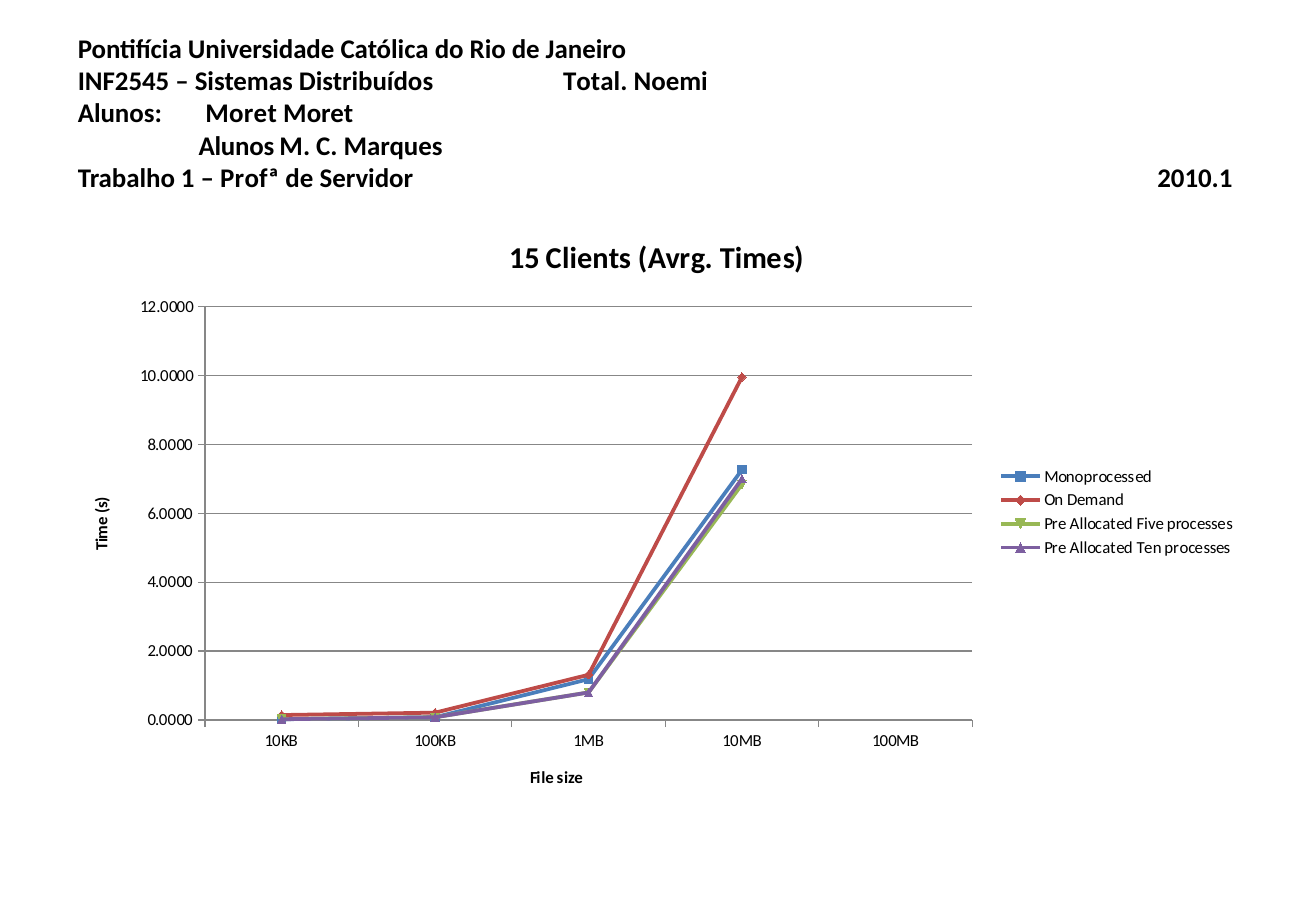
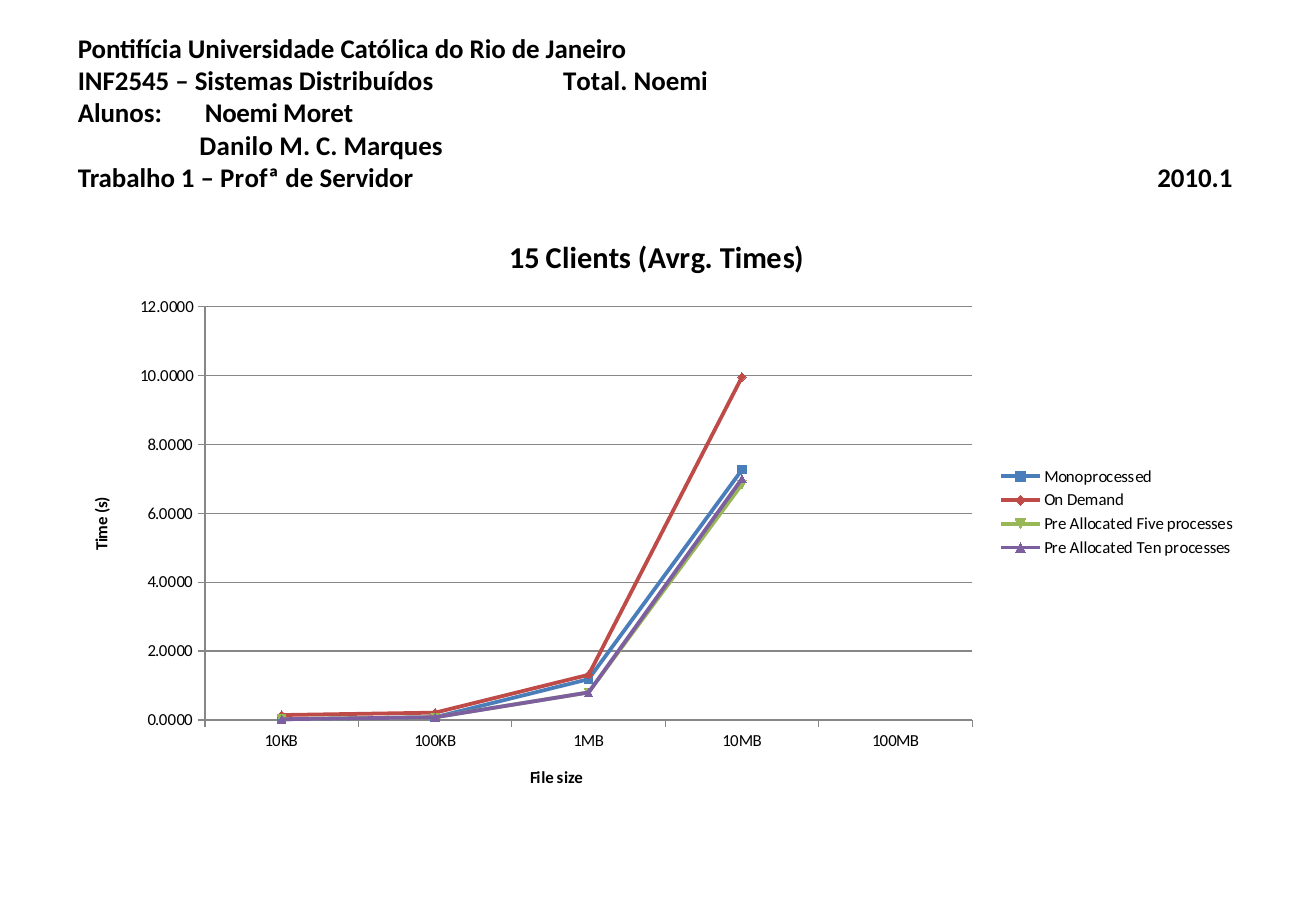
Alunos Moret: Moret -> Noemi
Alunos at (236, 146): Alunos -> Danilo
